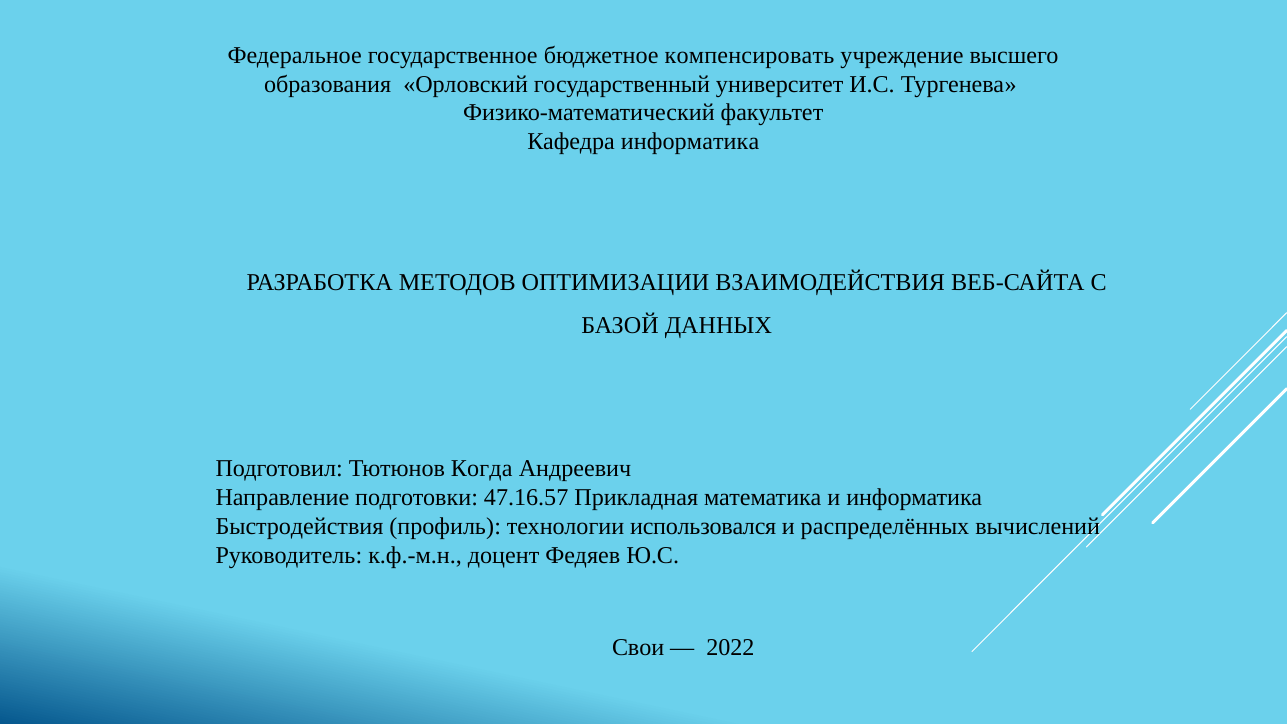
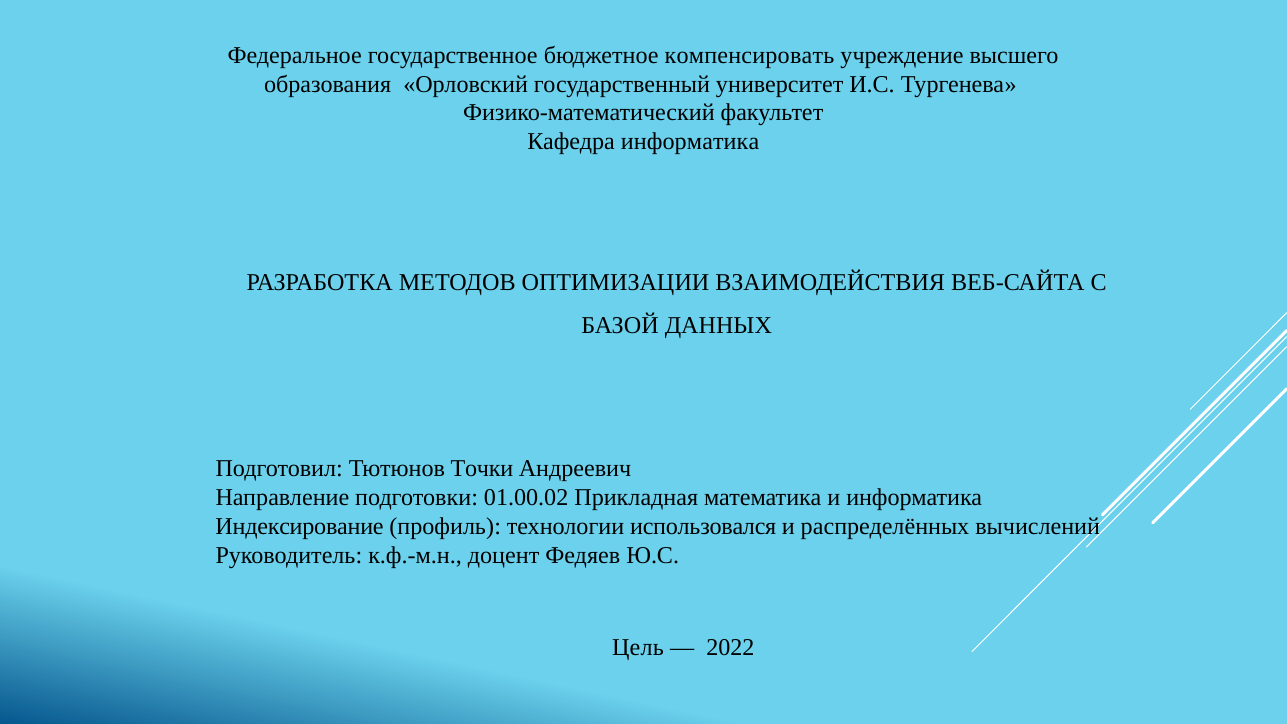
Когда: Когда -> Точки
47.16.57: 47.16.57 -> 01.00.02
Быстродействия: Быстродействия -> Индексирование
Свои: Свои -> Цель
